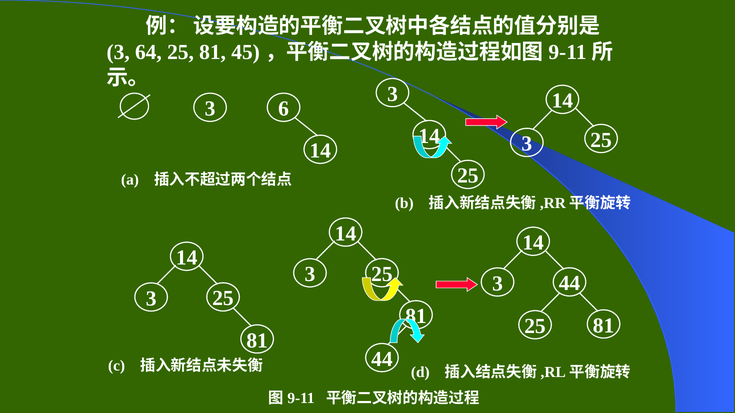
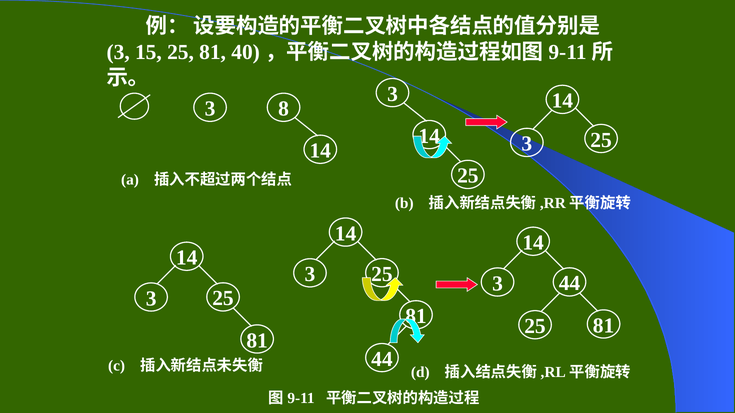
64: 64 -> 15
45: 45 -> 40
6: 6 -> 8
